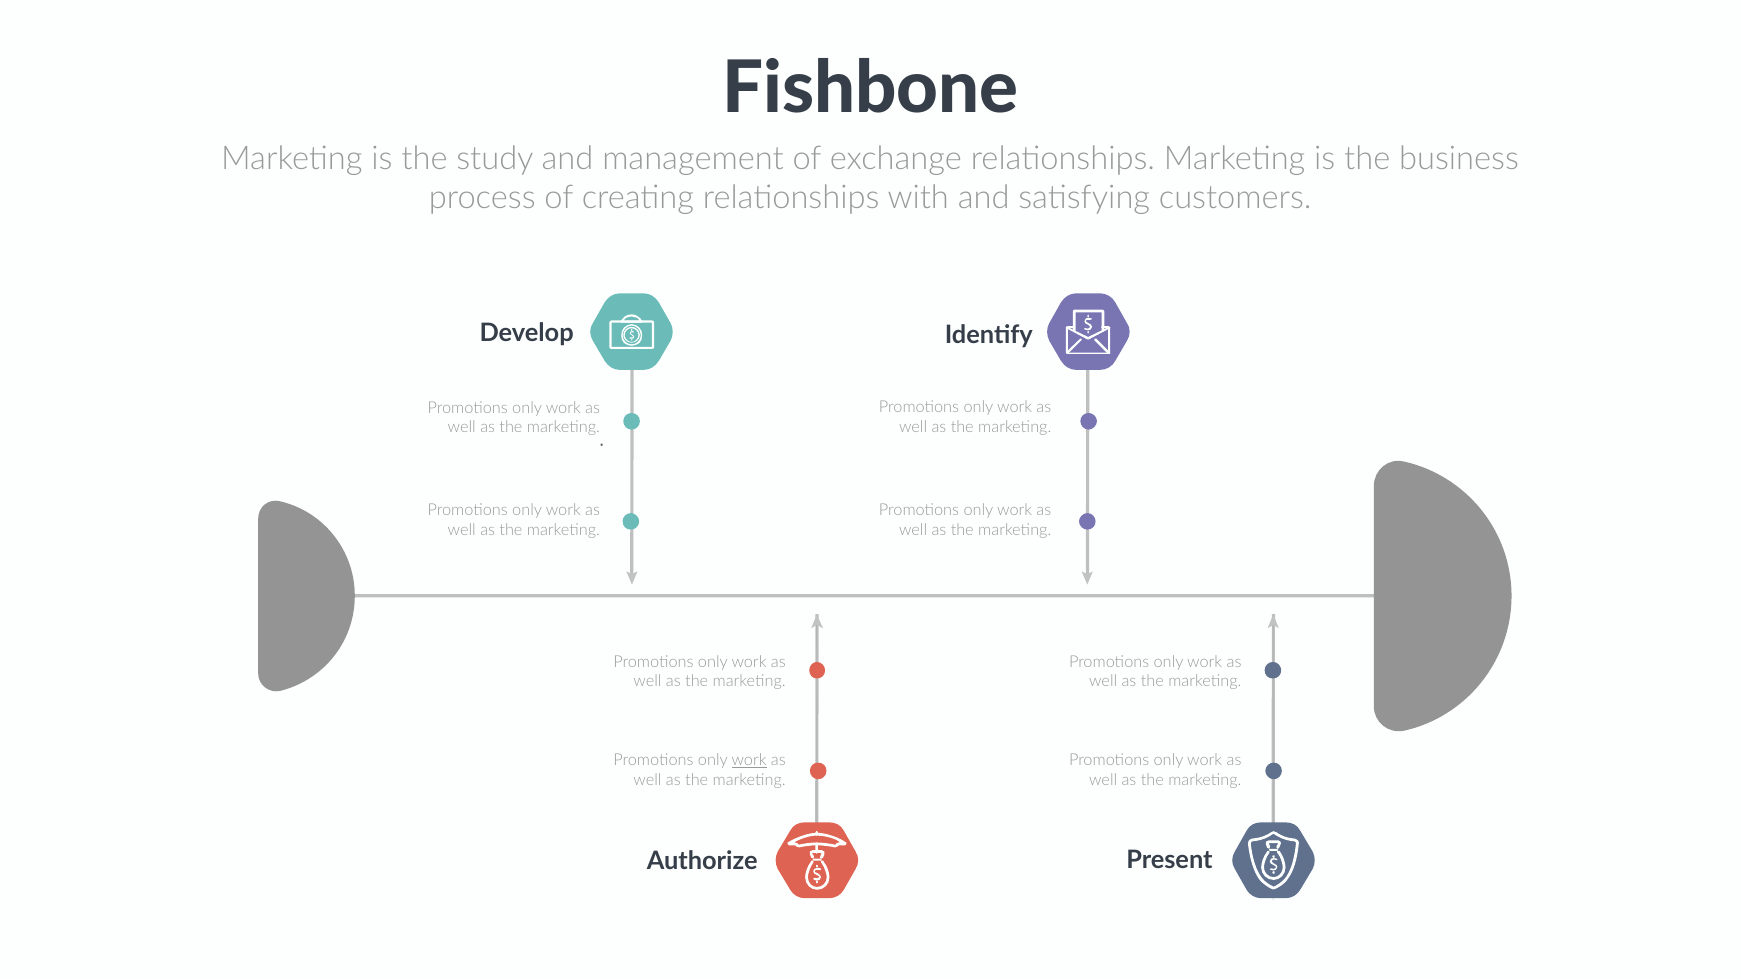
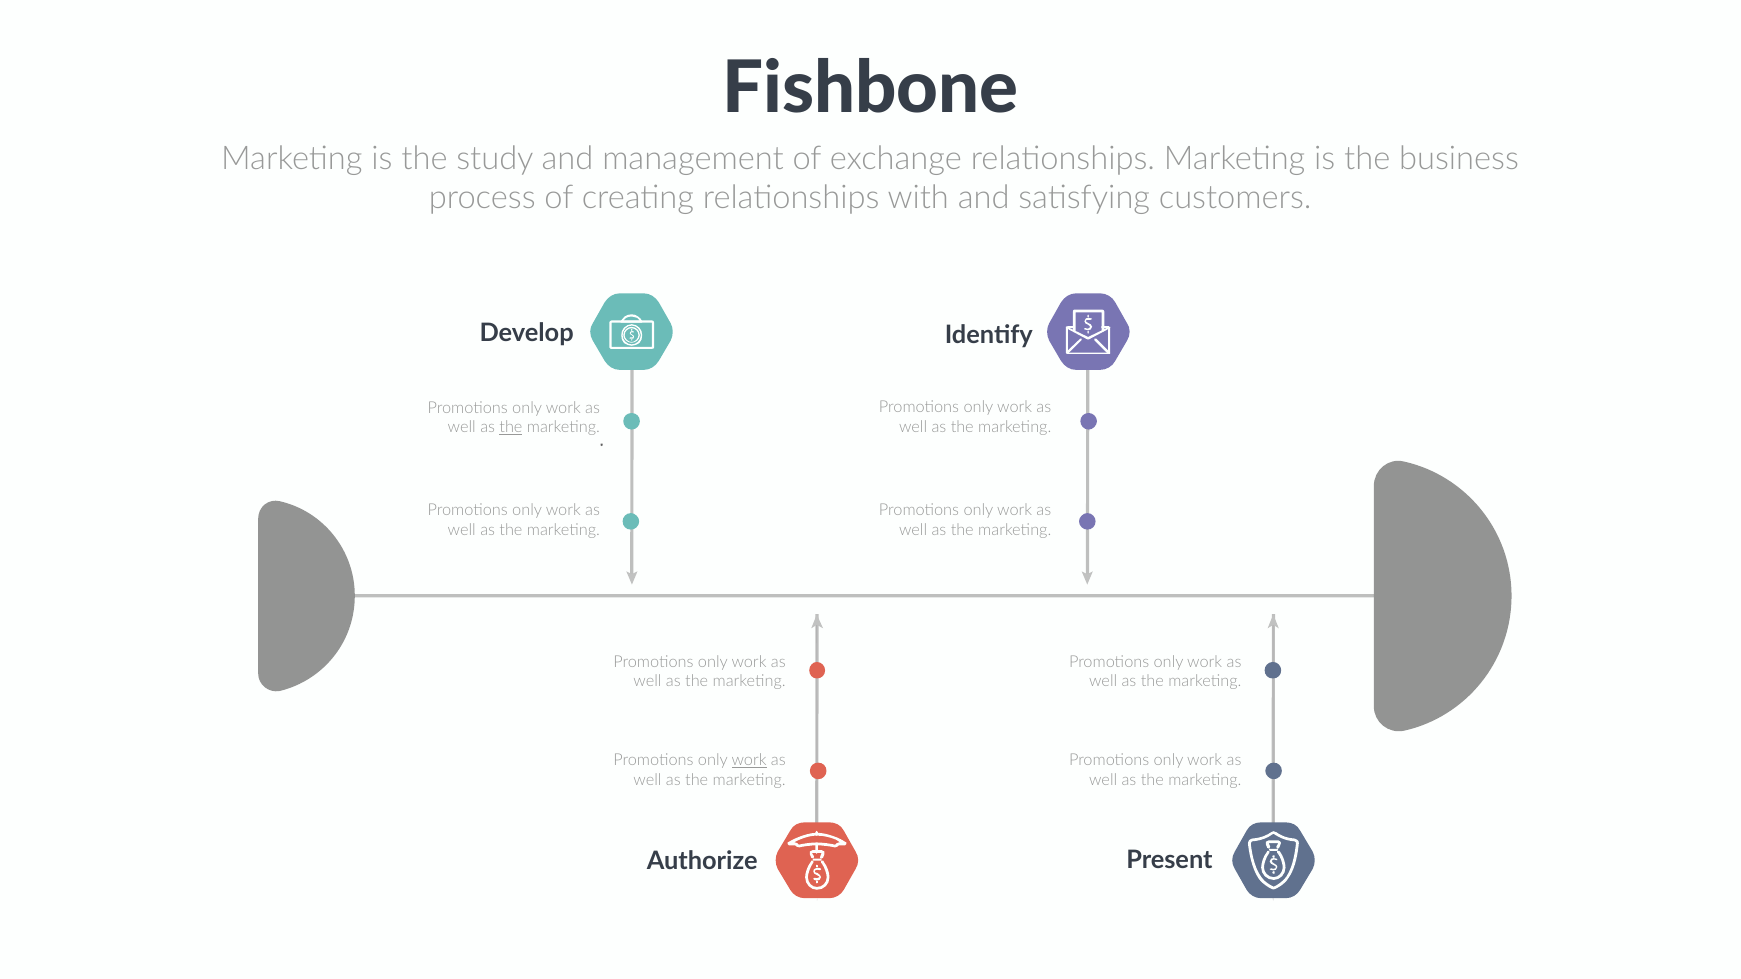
the at (511, 428) underline: none -> present
